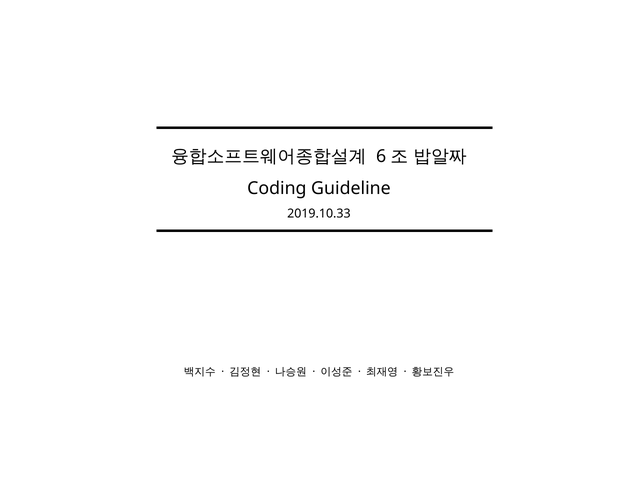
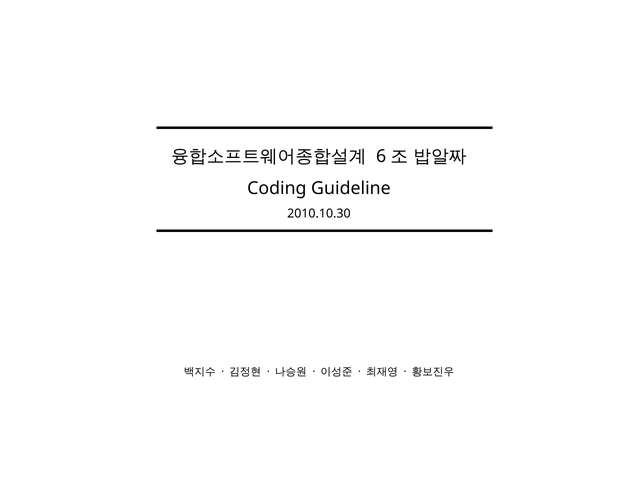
2019.10.33: 2019.10.33 -> 2010.10.30
